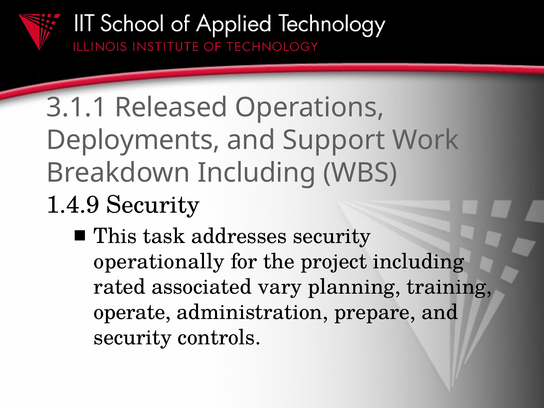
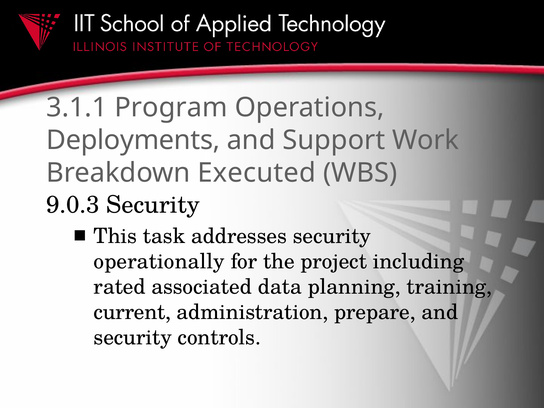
Released: Released -> Program
Breakdown Including: Including -> Executed
1.4.9: 1.4.9 -> 9.0.3
vary: vary -> data
operate: operate -> current
